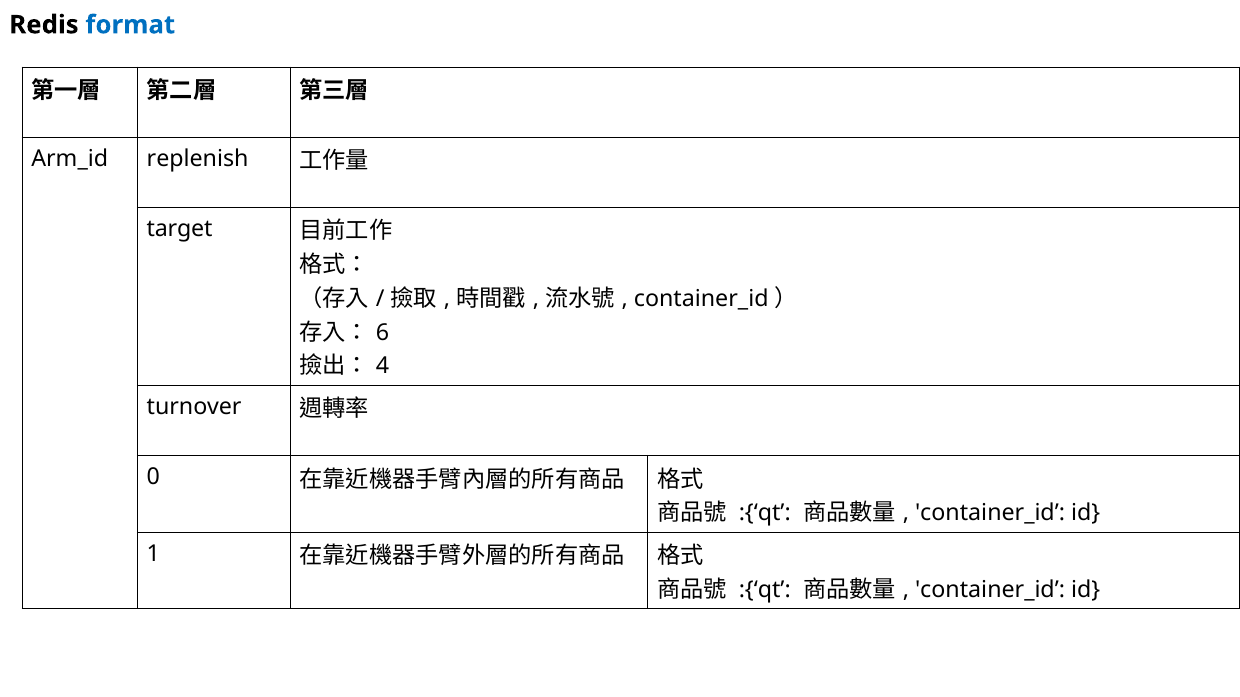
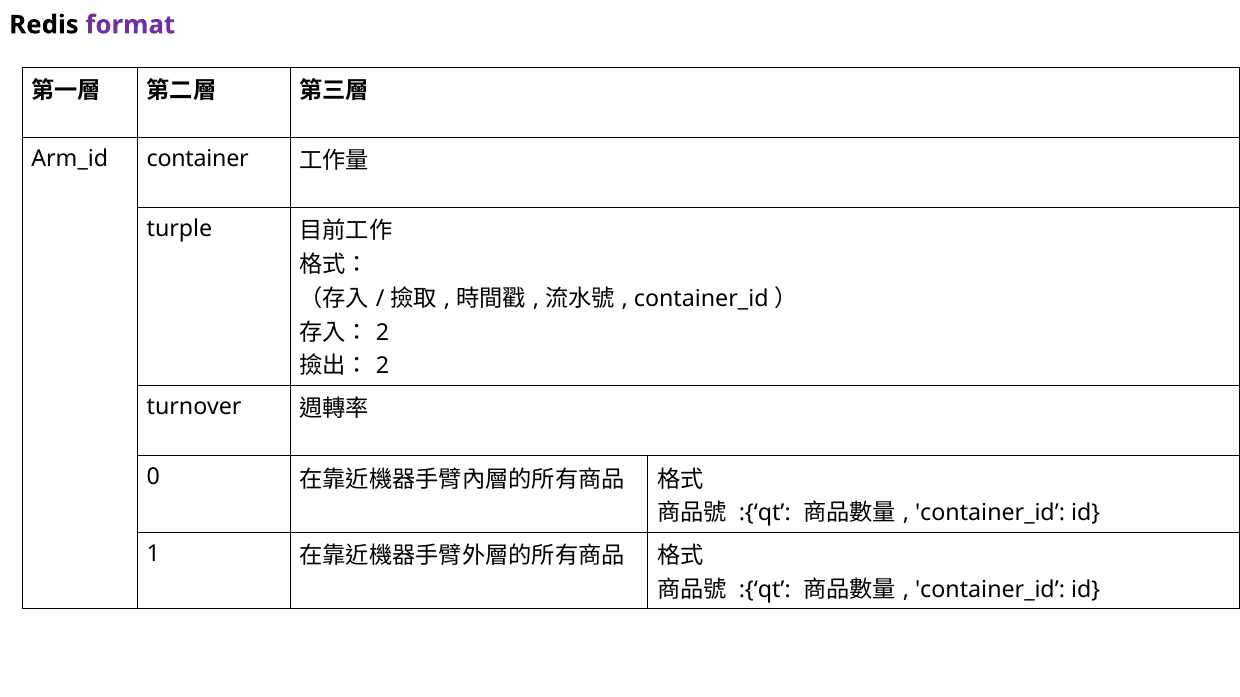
format colour: blue -> purple
replenish: replenish -> container
target: target -> turple
6 at (382, 333): 6 -> 2
4 at (382, 366): 4 -> 2
